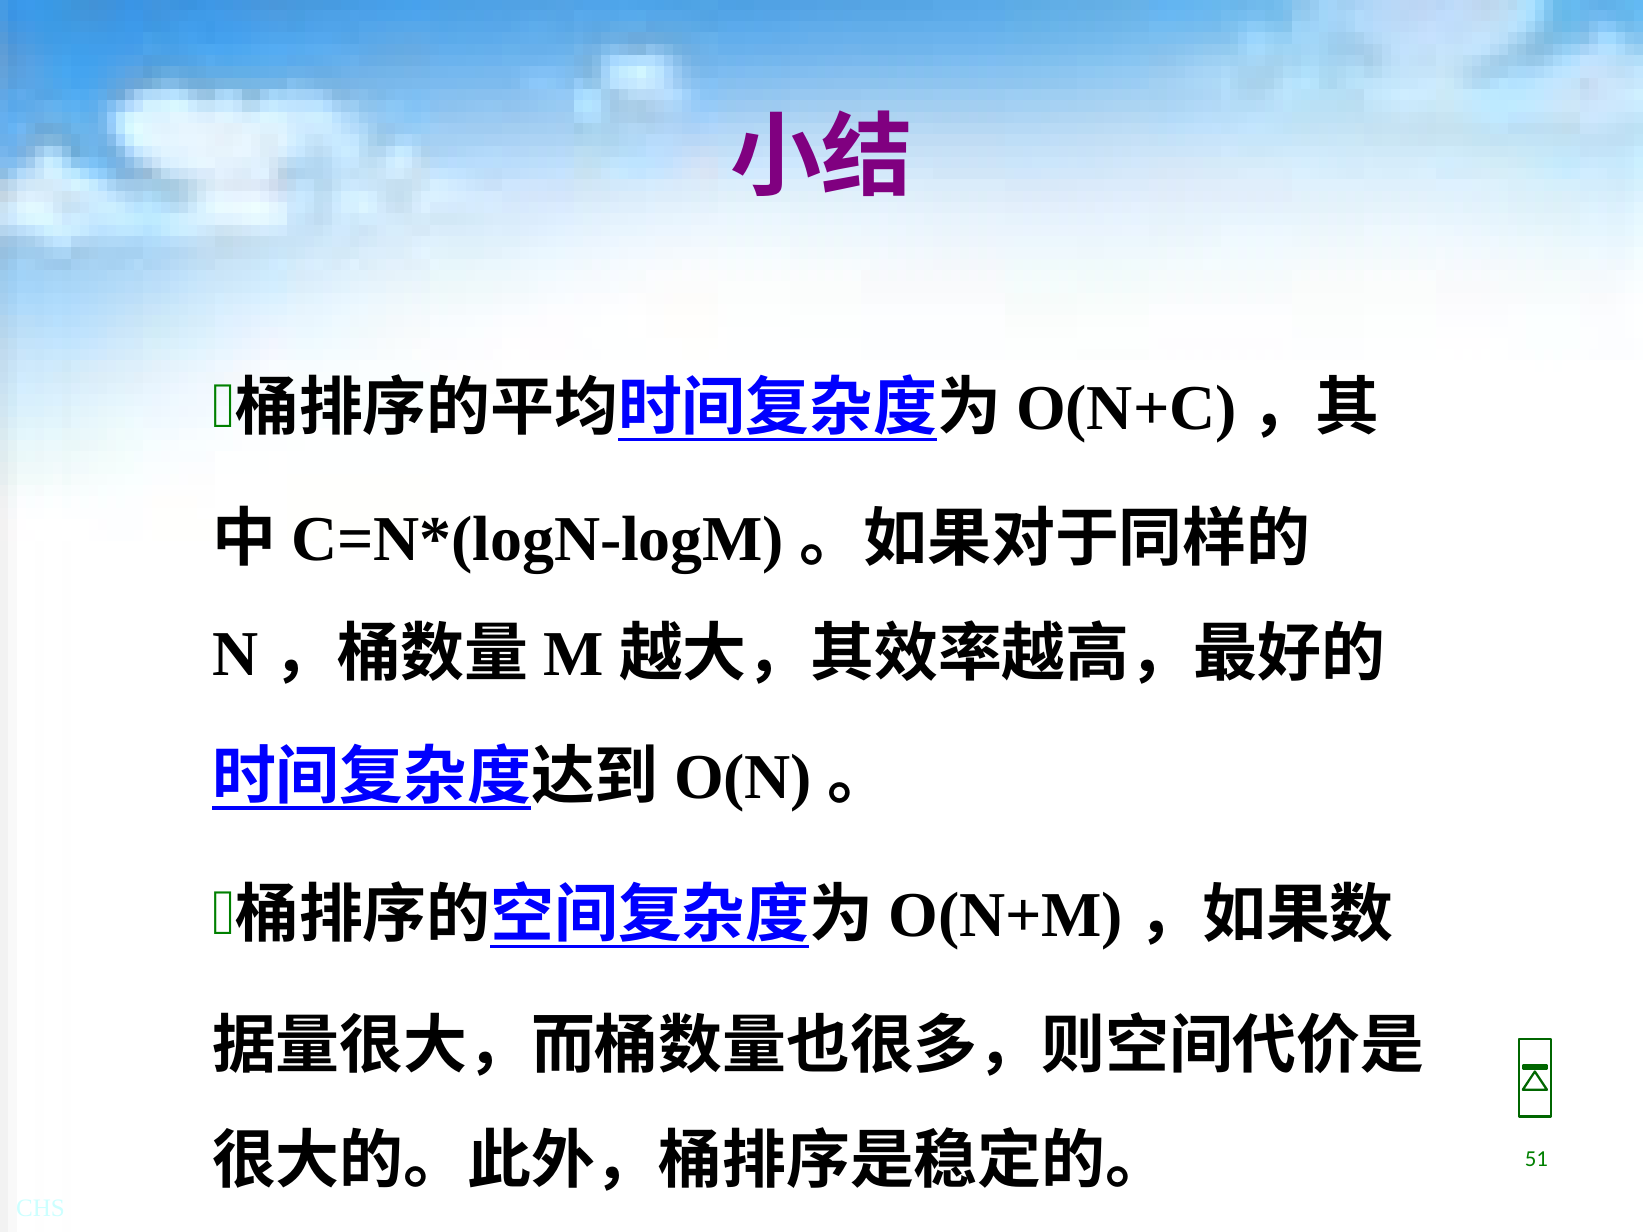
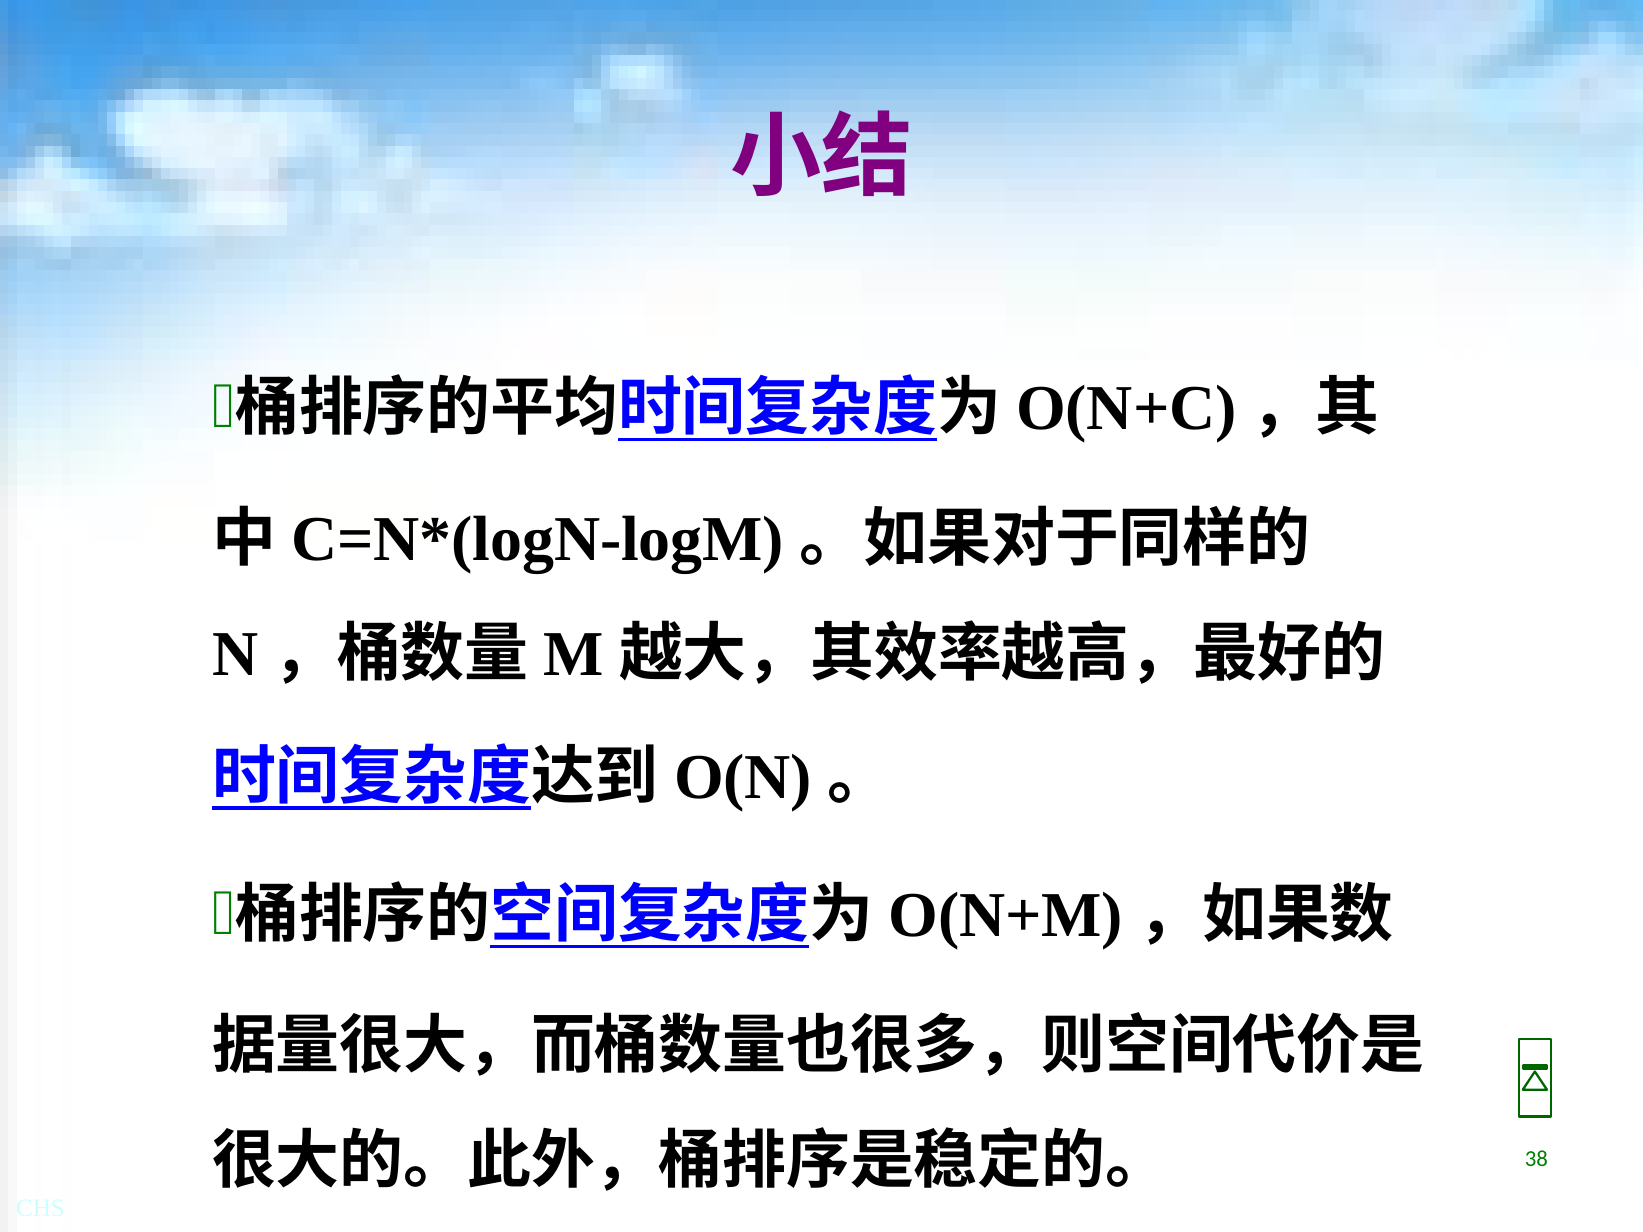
51: 51 -> 38
